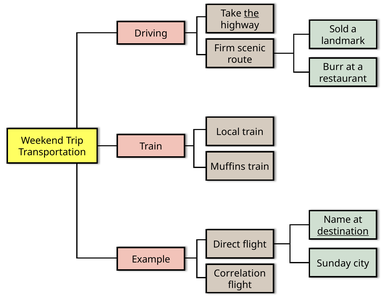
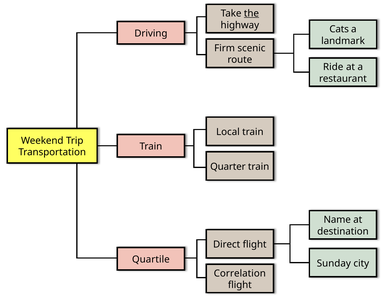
Sold: Sold -> Cats
Burr: Burr -> Ride
Muffins: Muffins -> Quarter
destination underline: present -> none
Example: Example -> Quartile
